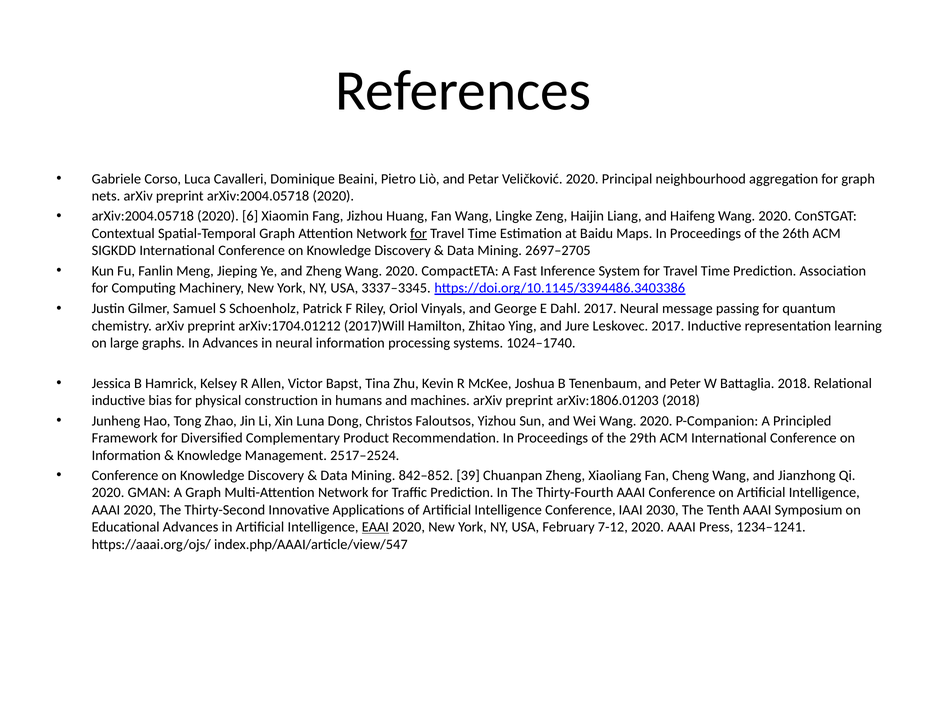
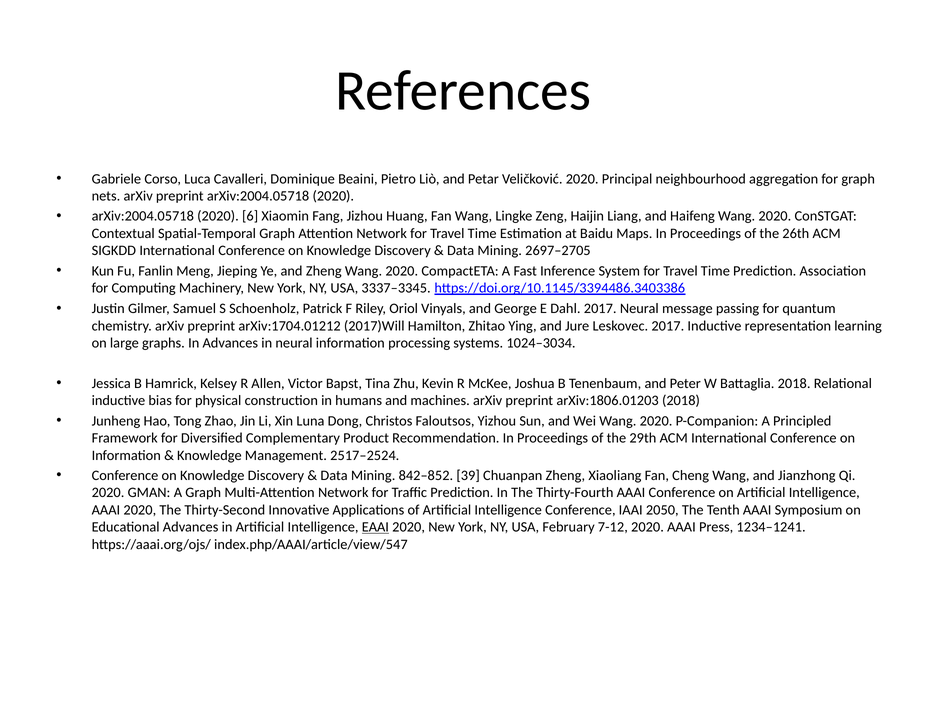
for at (419, 233) underline: present -> none
1024–1740: 1024–1740 -> 1024–3034
2030: 2030 -> 2050
